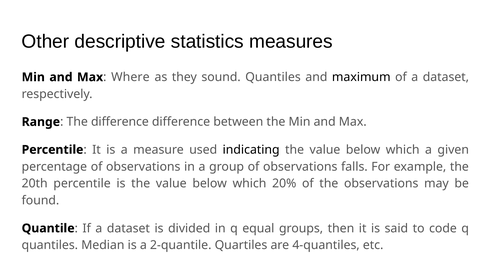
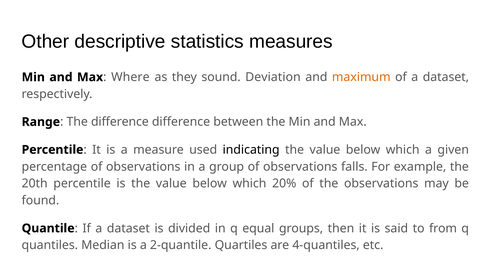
sound Quantiles: Quantiles -> Deviation
maximum colour: black -> orange
code: code -> from
